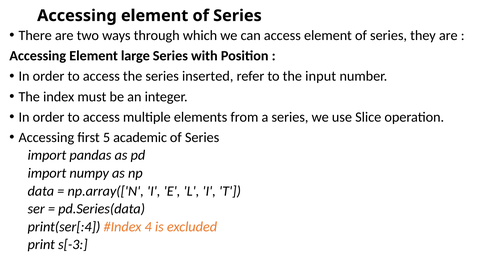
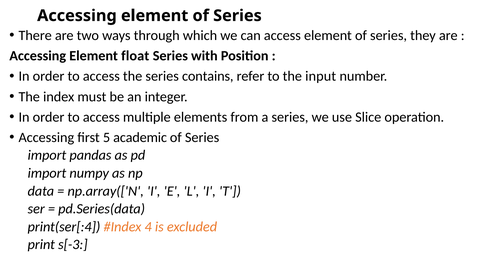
large: large -> float
inserted: inserted -> contains
